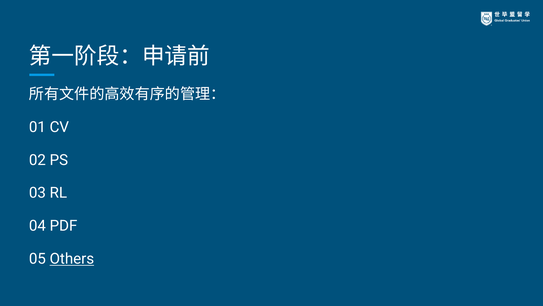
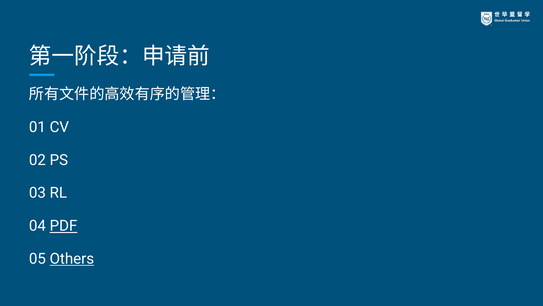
PDF underline: none -> present
